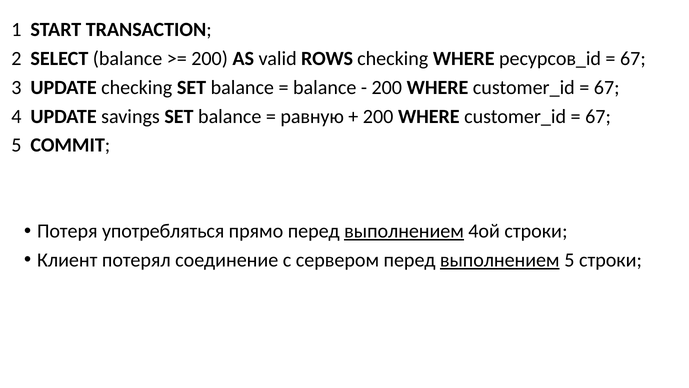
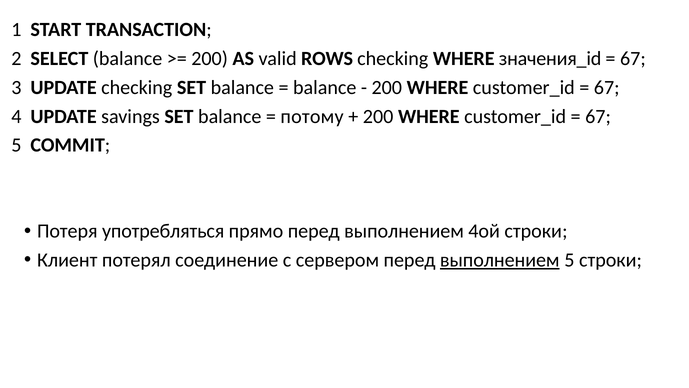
ресурсов_id: ресурсов_id -> значения_id
равную: равную -> потому
выполнением at (404, 231) underline: present -> none
